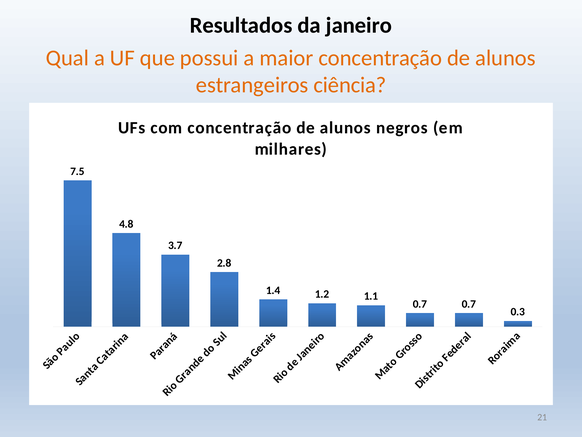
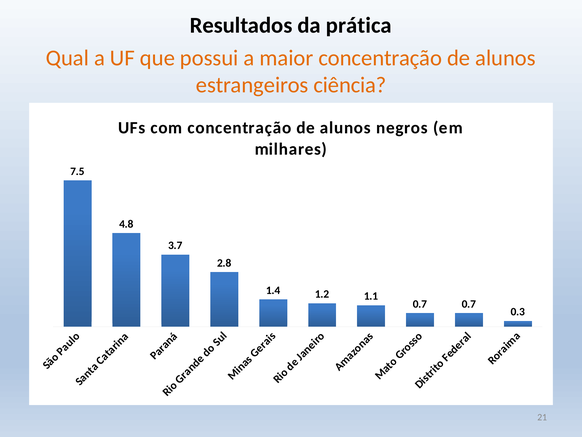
janeiro: janeiro -> prática
